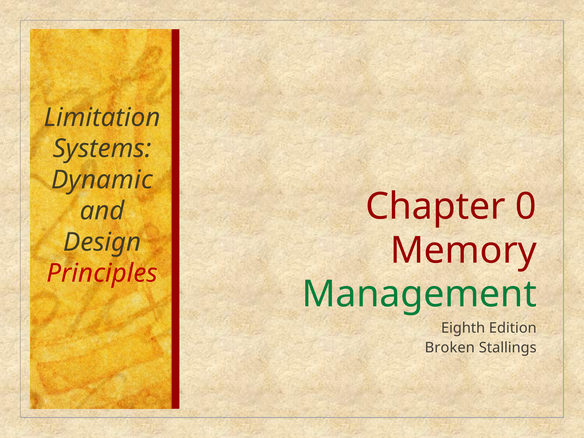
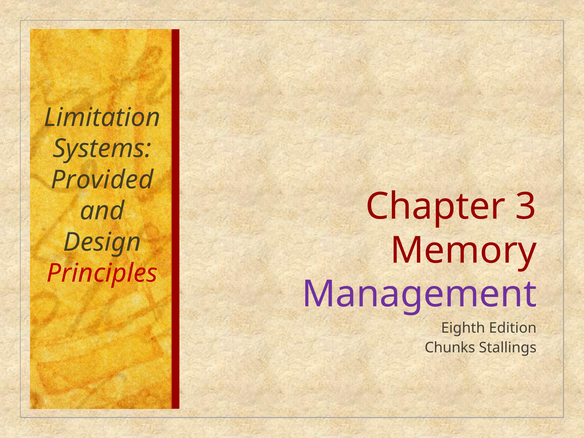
Dynamic: Dynamic -> Provided
0: 0 -> 3
Management colour: green -> purple
Broken: Broken -> Chunks
